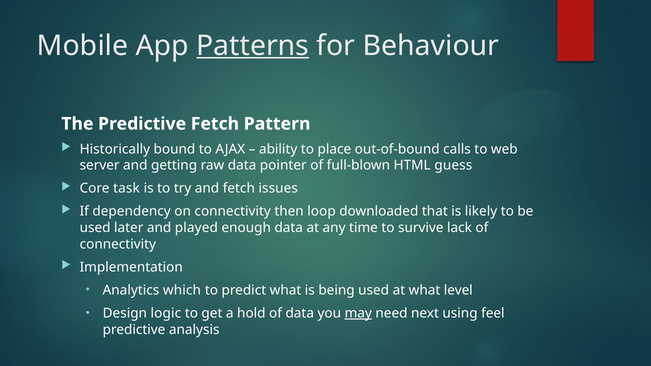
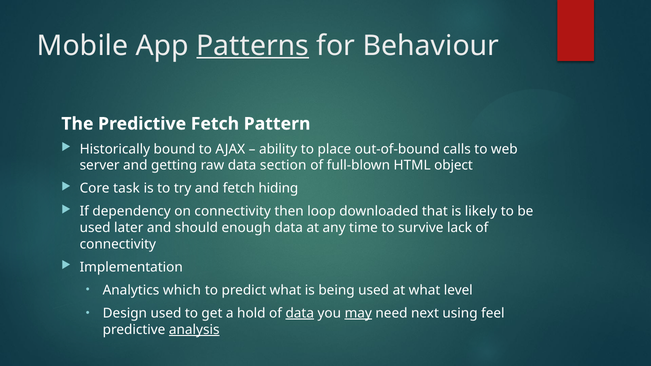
pointer: pointer -> section
guess: guess -> object
issues: issues -> hiding
played: played -> should
Design logic: logic -> used
data at (300, 313) underline: none -> present
analysis underline: none -> present
